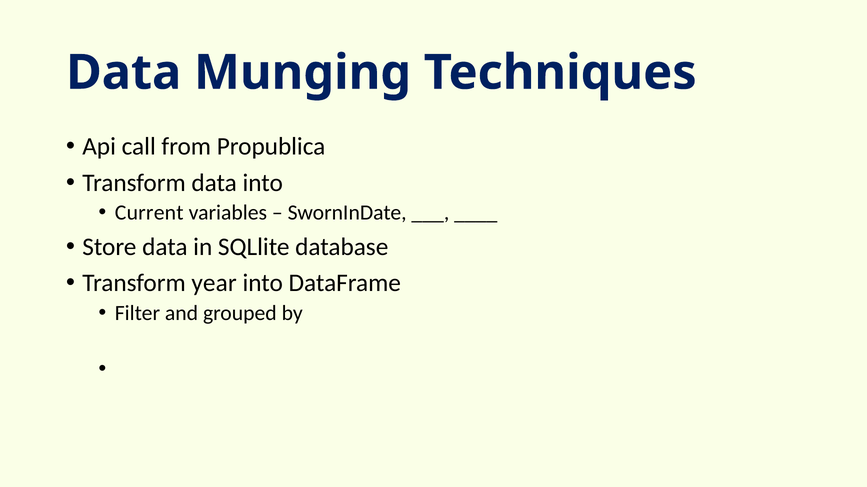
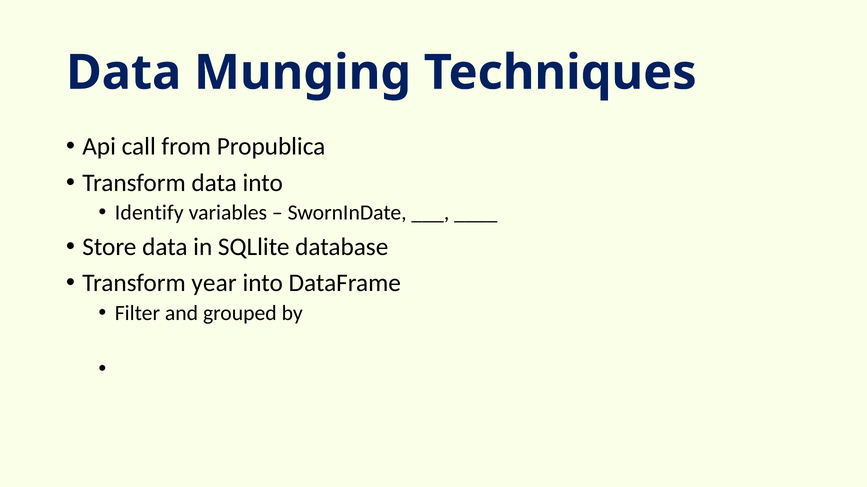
Current: Current -> Identify
